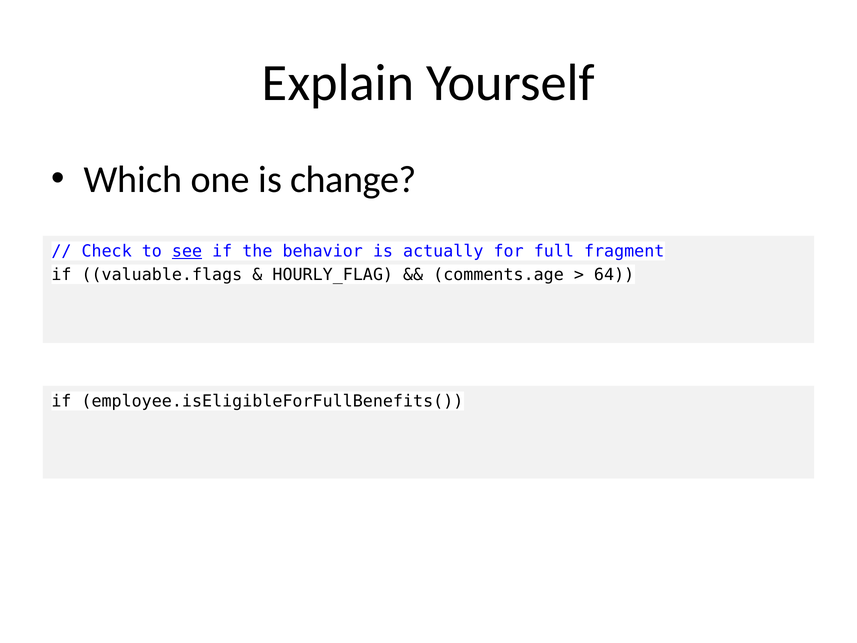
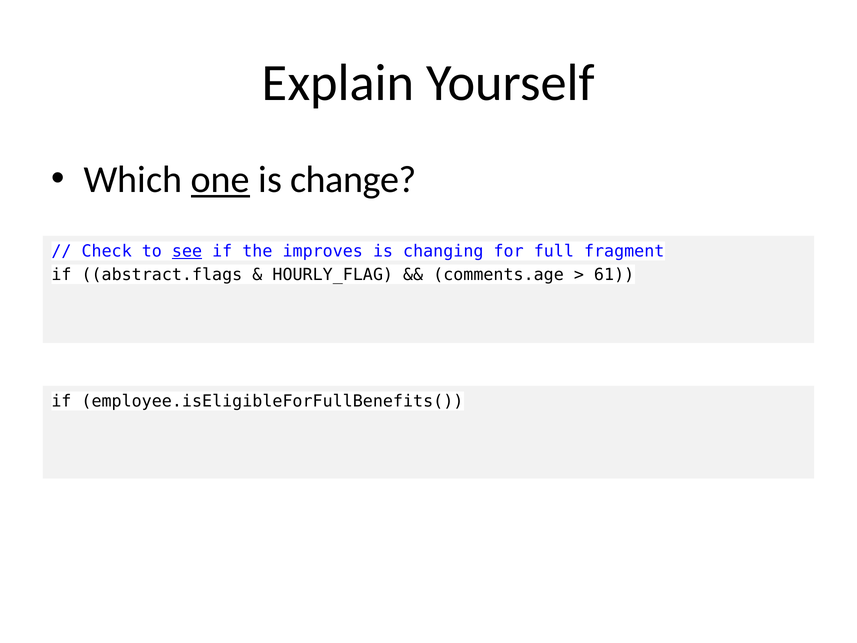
one underline: none -> present
behavior: behavior -> improves
actually: actually -> changing
valuable.flags: valuable.flags -> abstract.flags
64: 64 -> 61
